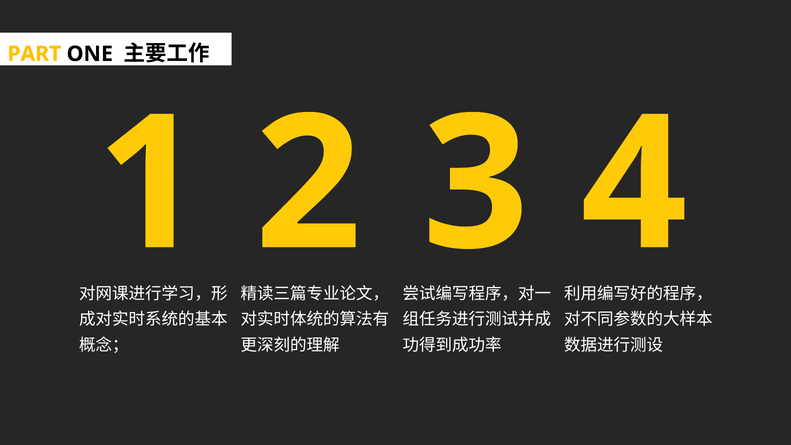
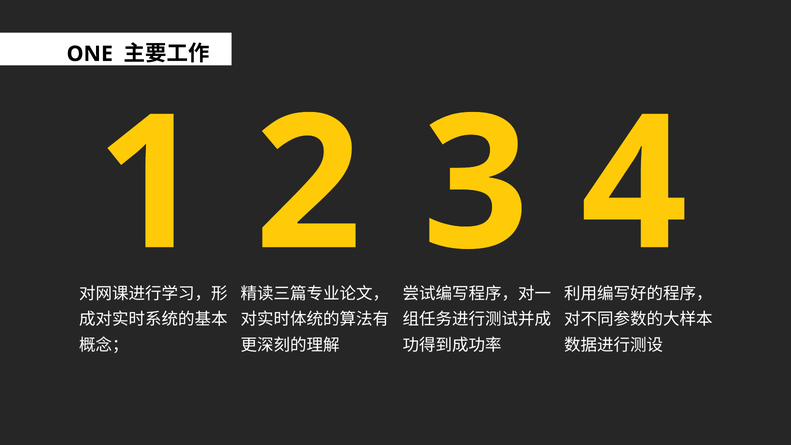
PART colour: yellow -> white
